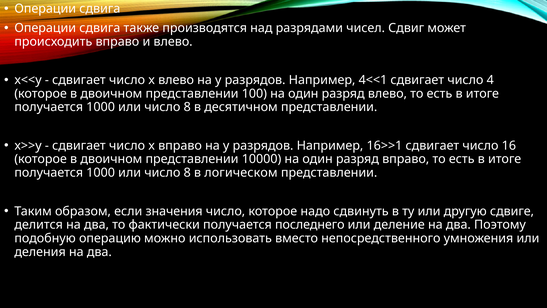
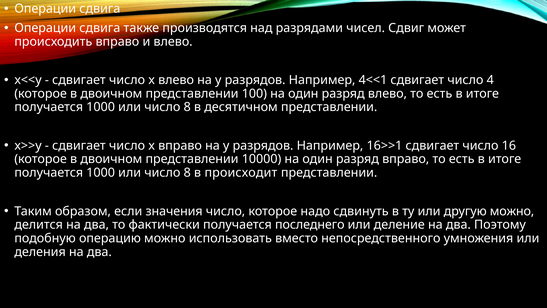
логическом: логическом -> происходит
другую сдвиге: сдвиге -> можно
